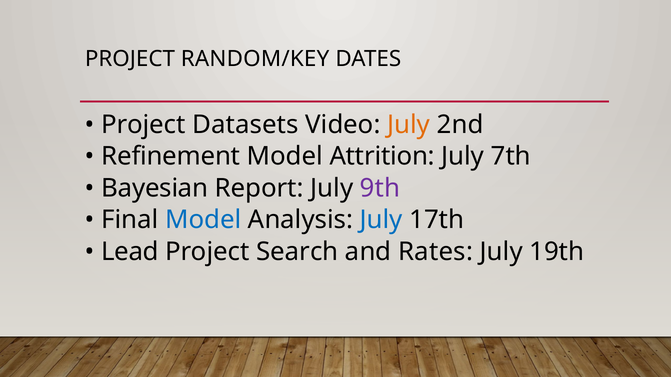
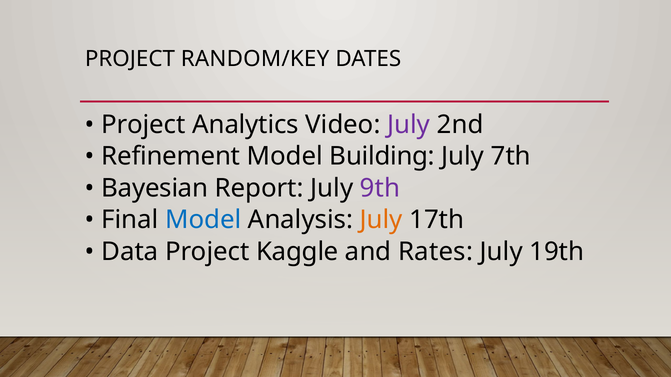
Datasets: Datasets -> Analytics
July at (409, 125) colour: orange -> purple
Attrition: Attrition -> Building
July at (381, 220) colour: blue -> orange
Lead: Lead -> Data
Search: Search -> Kaggle
